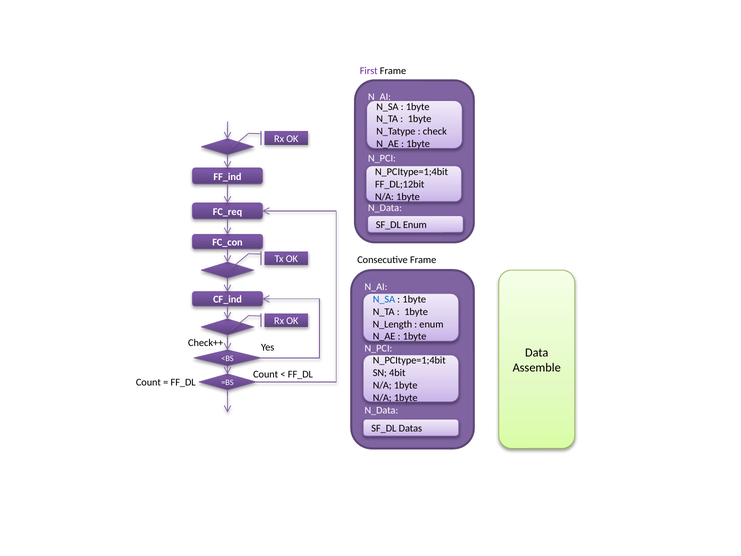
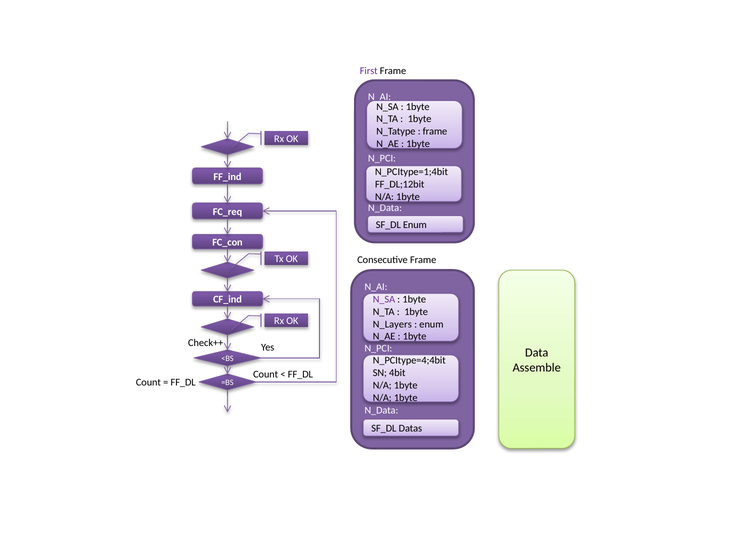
check at (435, 131): check -> frame
N_SA at (384, 299) colour: blue -> purple
N_Length: N_Length -> N_Layers
N_PCItype=1;4bit at (409, 360): N_PCItype=1;4bit -> N_PCItype=4;4bit
